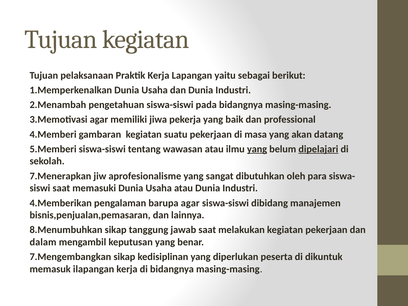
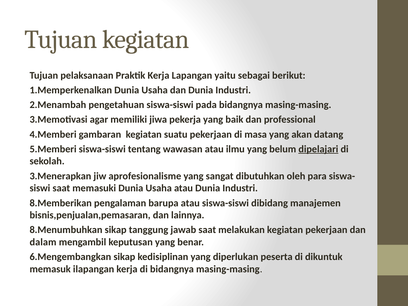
yang at (257, 149) underline: present -> none
7.Menerapkan: 7.Menerapkan -> 3.Menerapkan
4.Memberikan: 4.Memberikan -> 8.Memberikan
barupa agar: agar -> atau
7.Mengembangkan: 7.Mengembangkan -> 6.Mengembangkan
